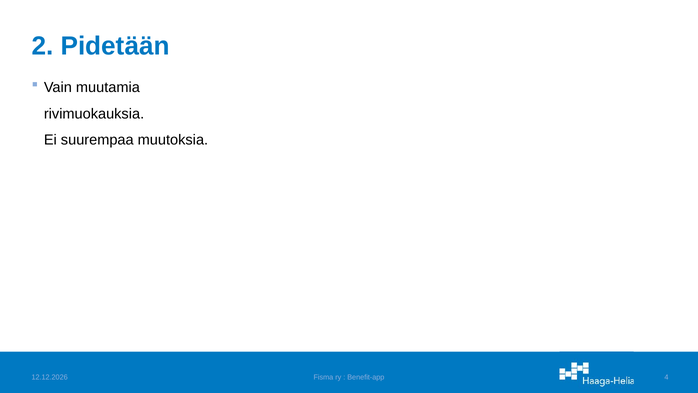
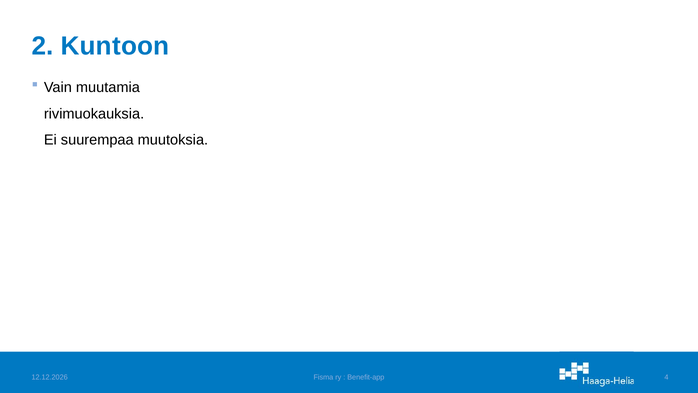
Pidetään: Pidetään -> Kuntoon
